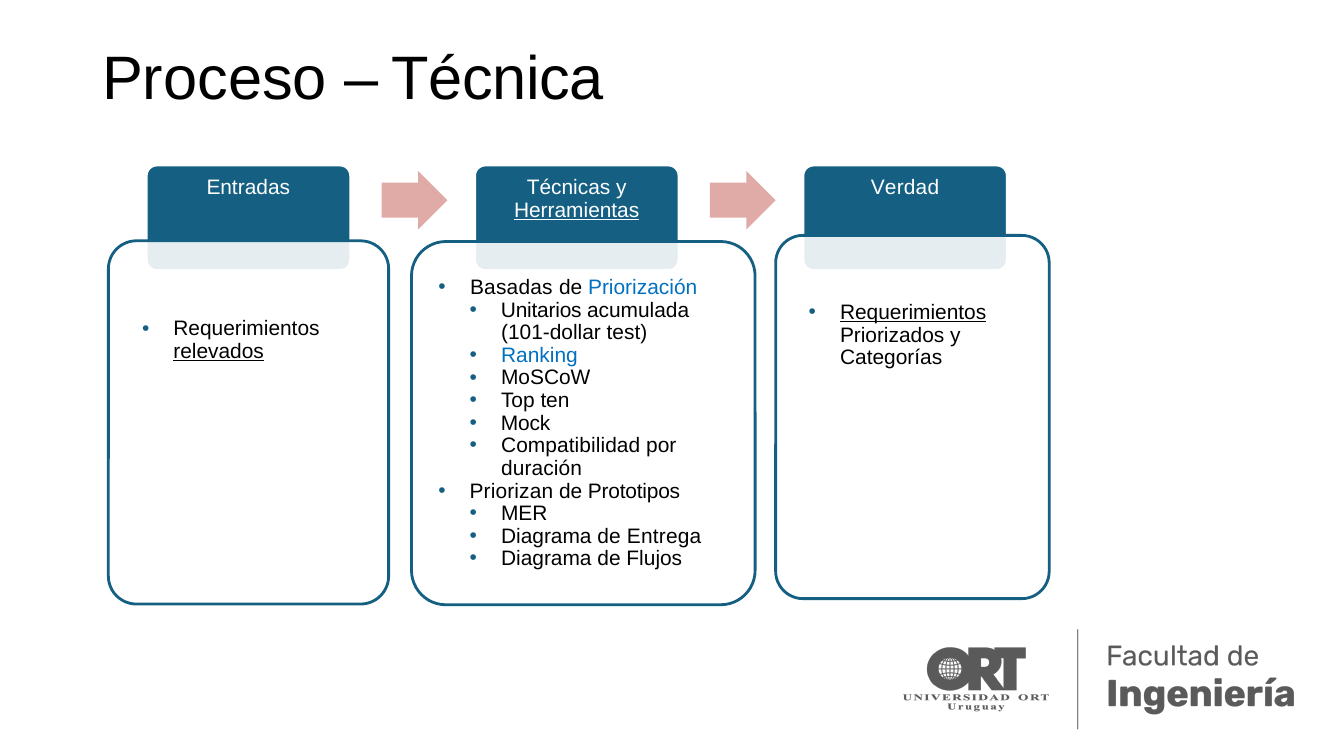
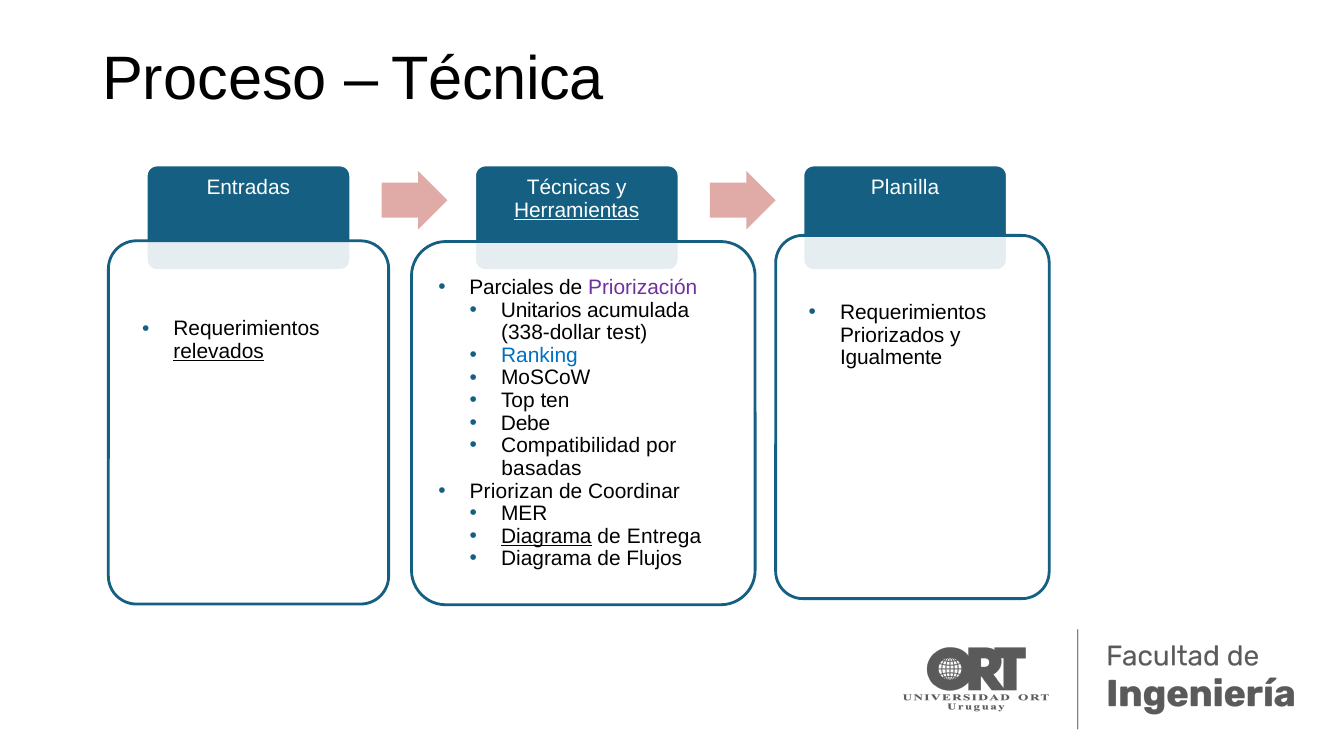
Verdad: Verdad -> Planilla
Basadas: Basadas -> Parciales
Priorización colour: blue -> purple
Requerimientos at (913, 313) underline: present -> none
101-dollar: 101-dollar -> 338-dollar
Categorías: Categorías -> Igualmente
Mock: Mock -> Debe
duración: duración -> basadas
Prototipos: Prototipos -> Coordinar
Diagrama at (546, 536) underline: none -> present
